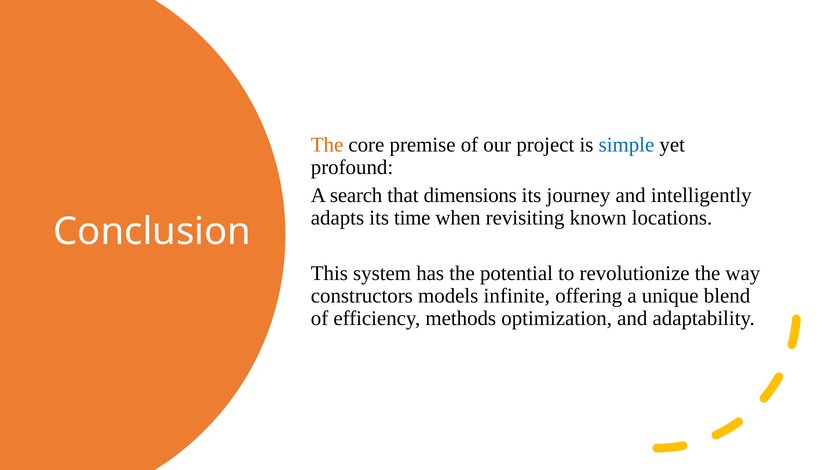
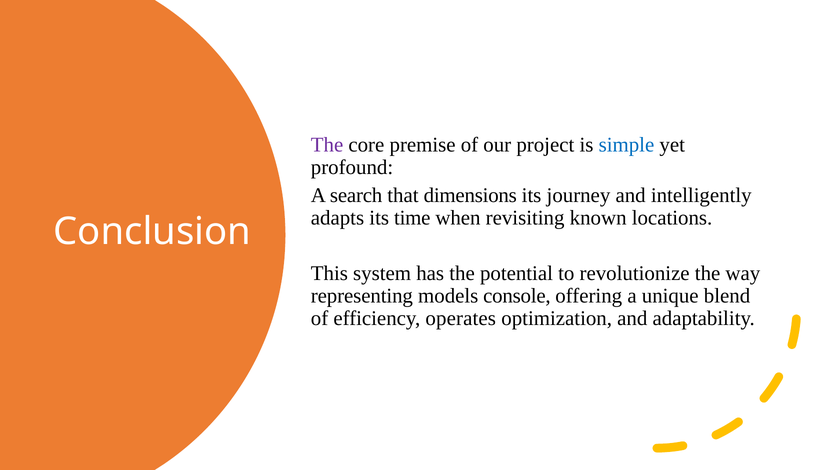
The at (327, 145) colour: orange -> purple
constructors: constructors -> representing
infinite: infinite -> console
methods: methods -> operates
